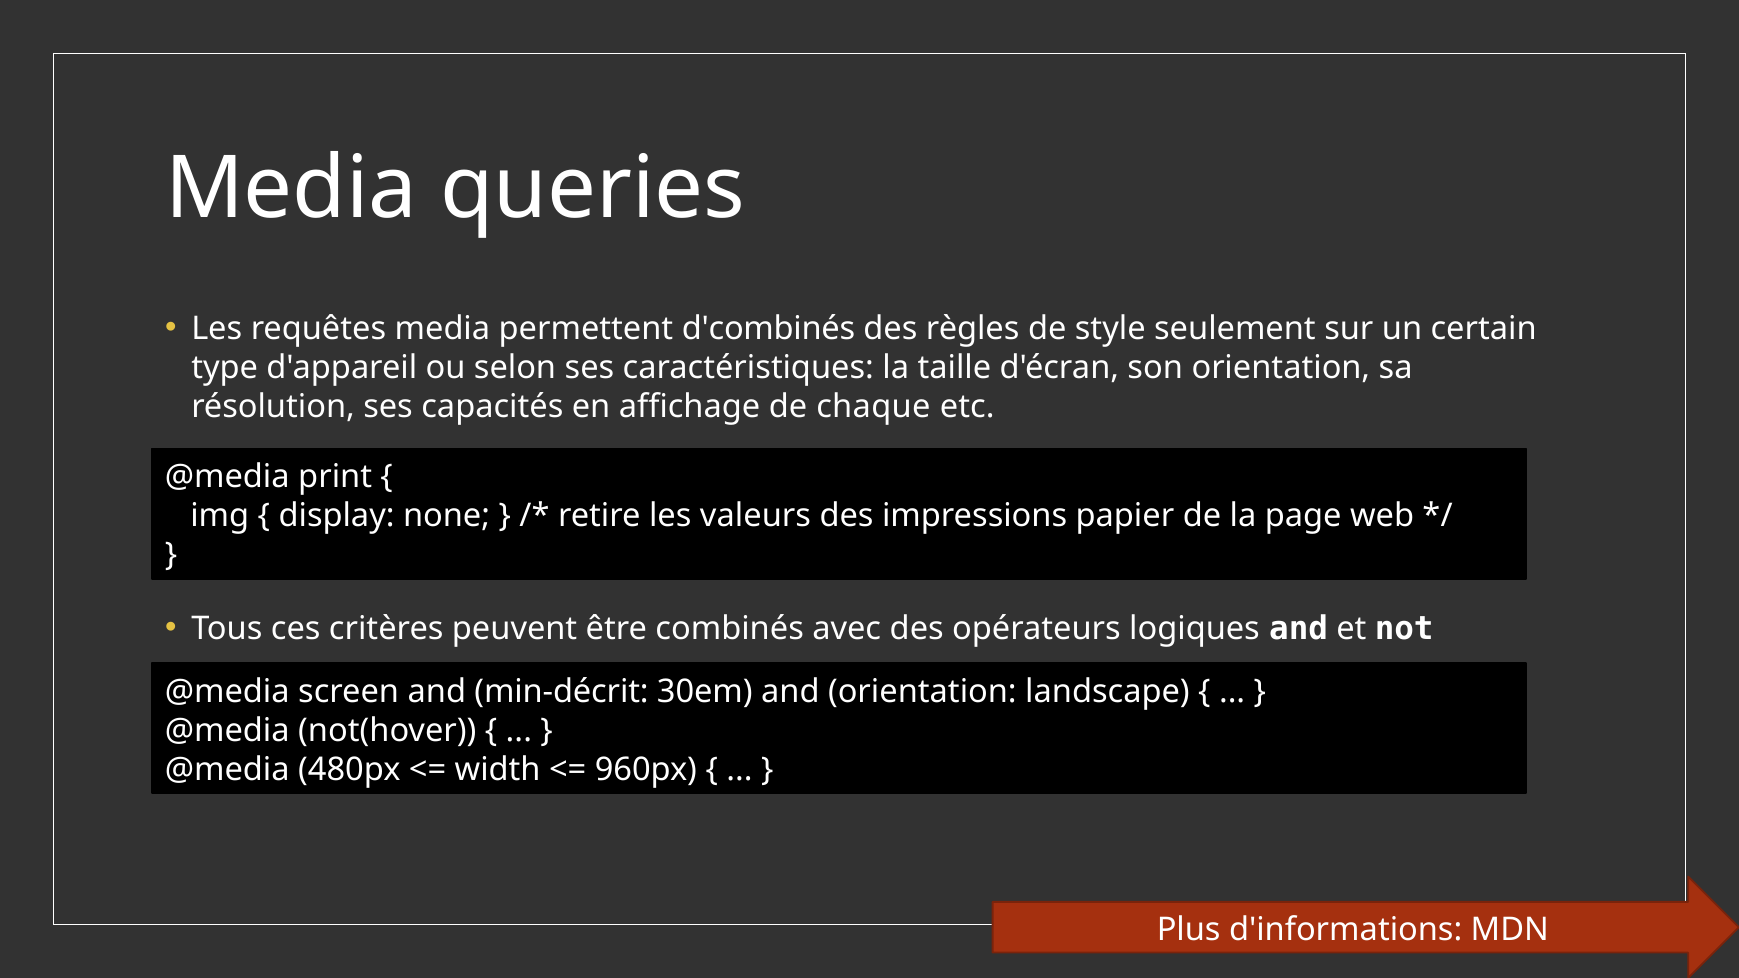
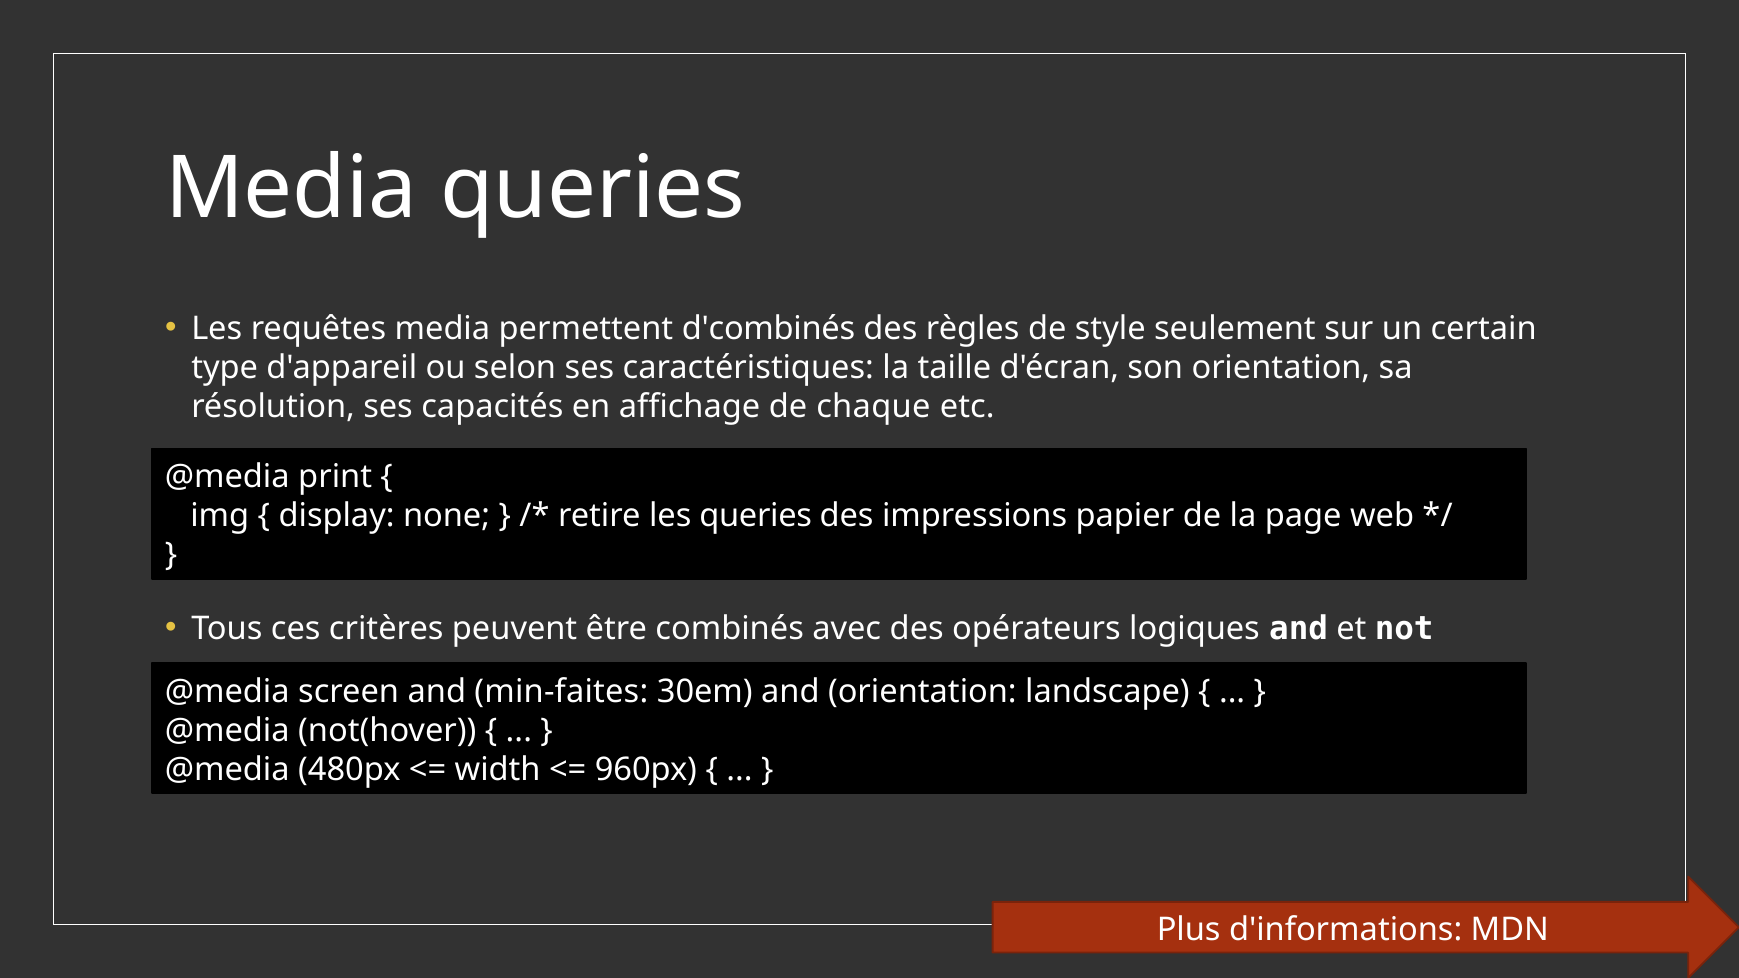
les valeurs: valeurs -> queries
min-décrit: min-décrit -> min-faites
